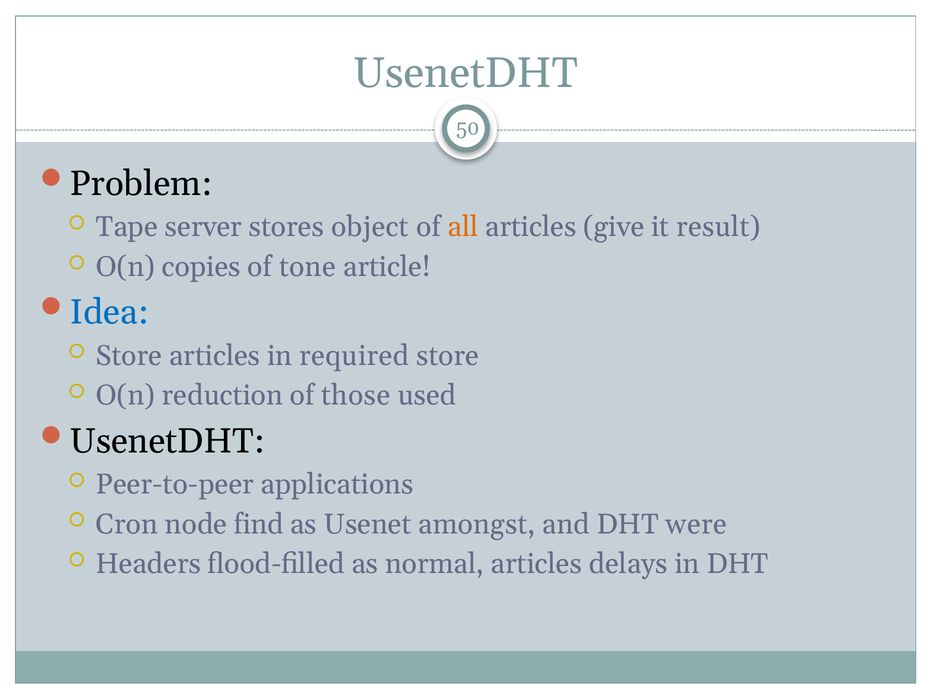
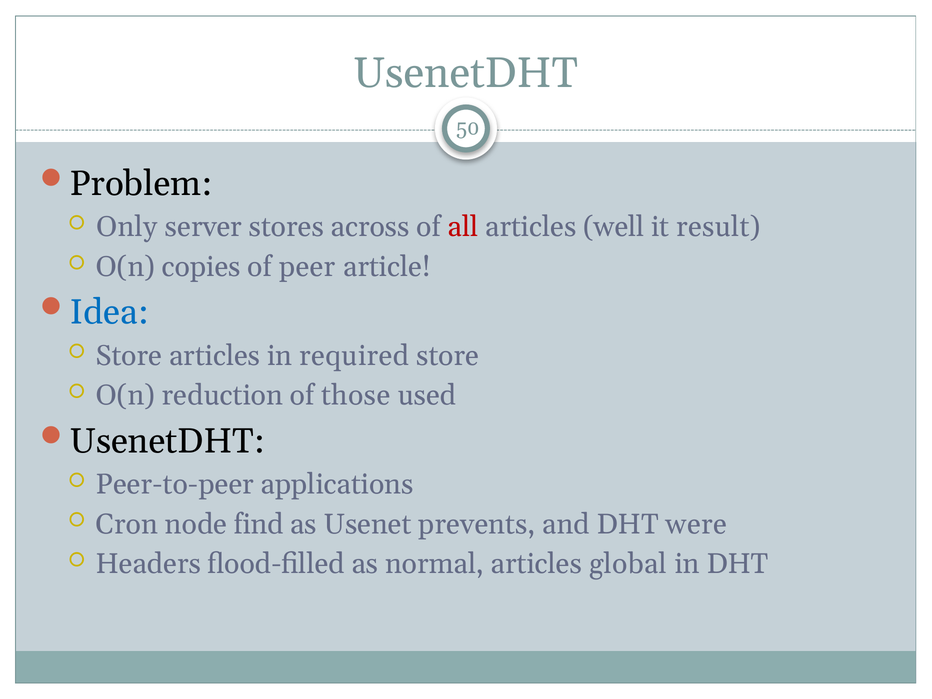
Tape: Tape -> Only
object: object -> across
all colour: orange -> red
give: give -> well
tone: tone -> peer
amongst: amongst -> prevents
delays: delays -> global
